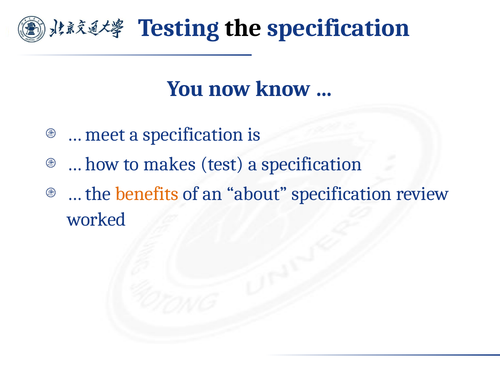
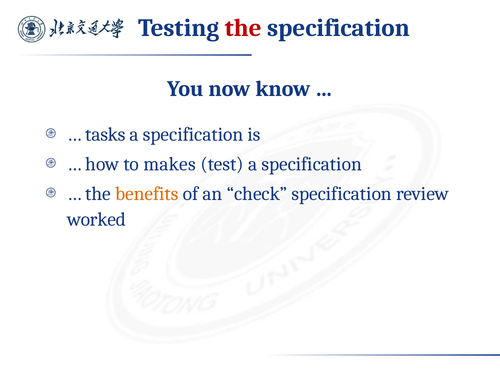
the at (243, 28) colour: black -> red
meet: meet -> tasks
about: about -> check
